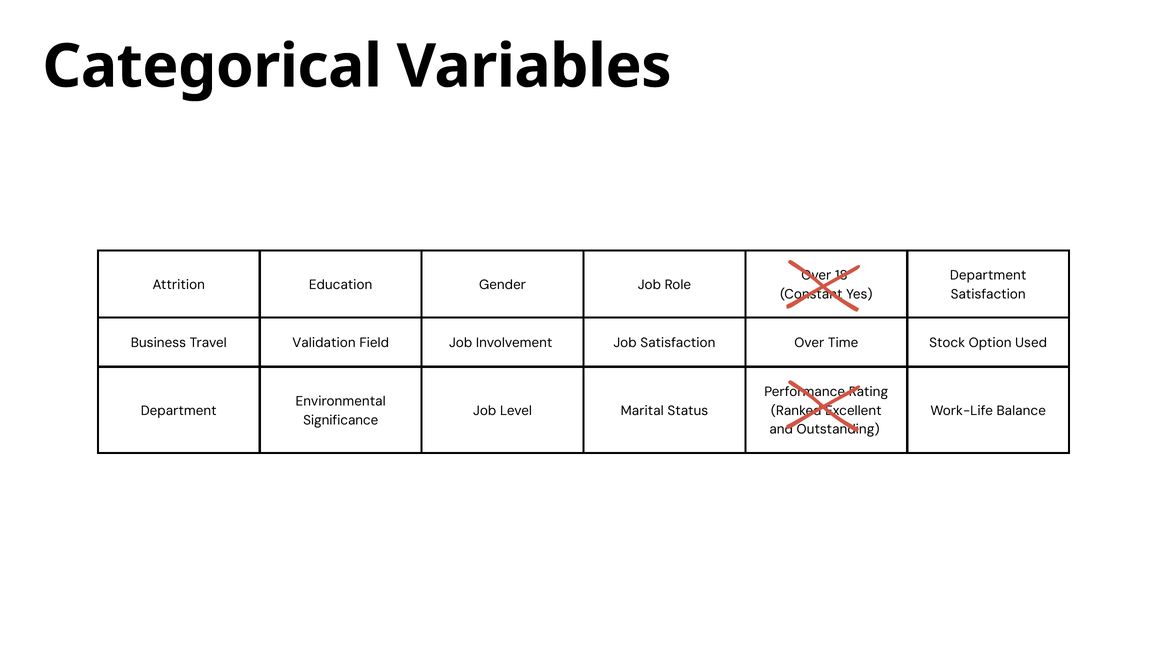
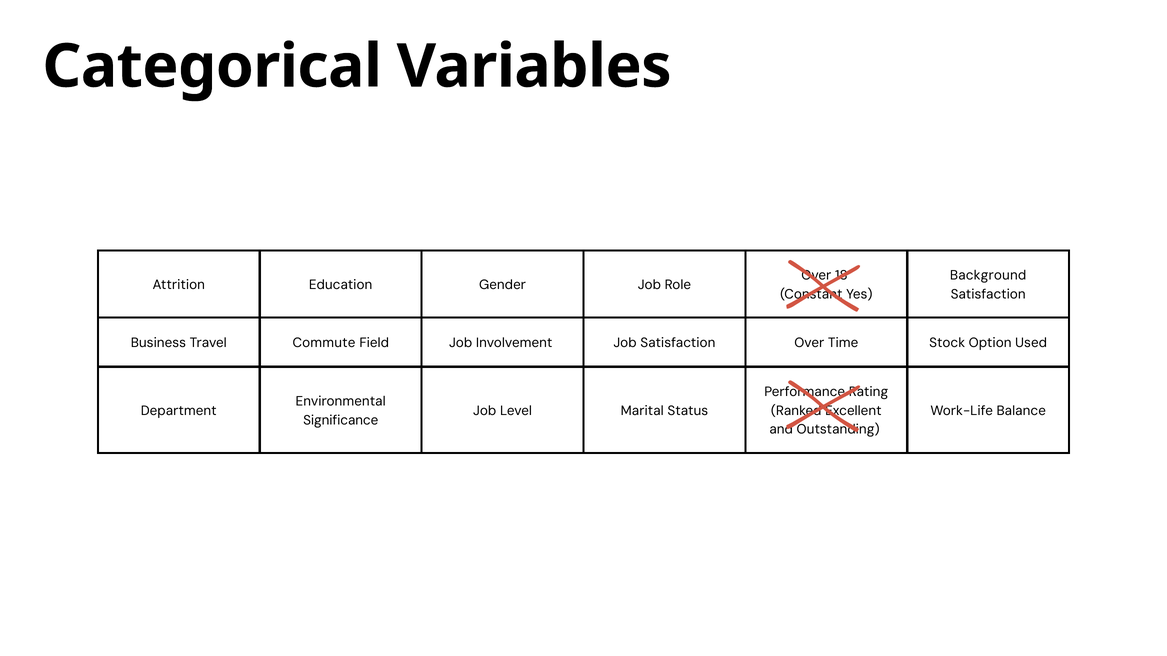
Department at (988, 276): Department -> Background
Validation: Validation -> Commute
